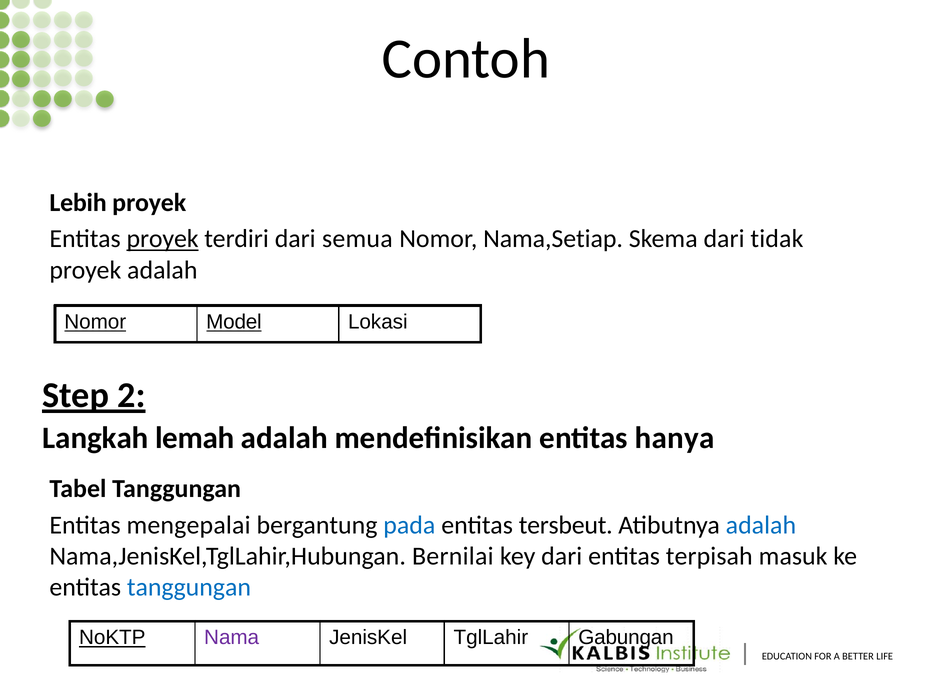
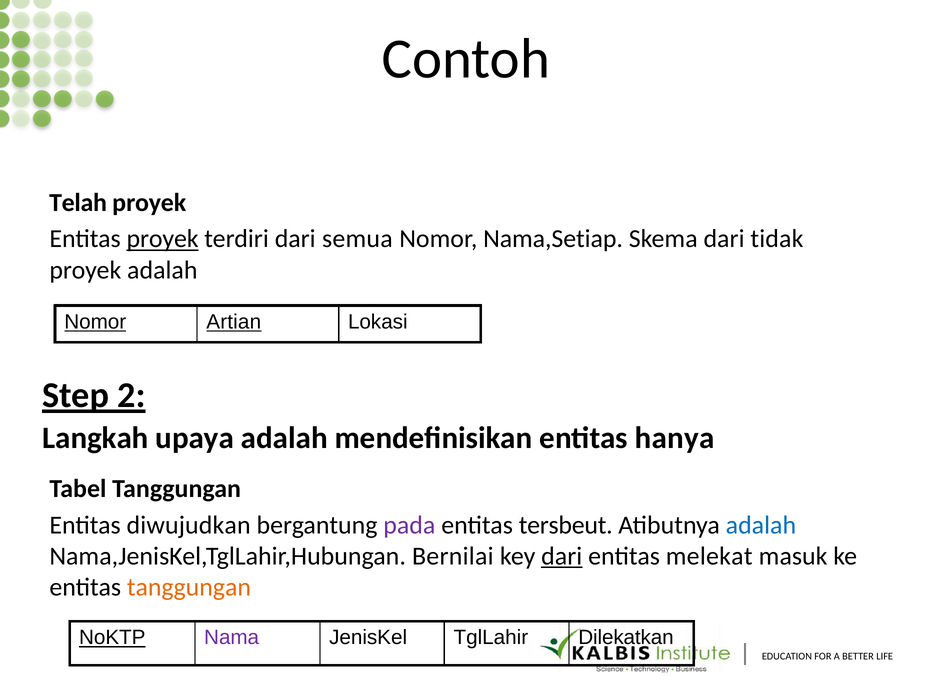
Lebih: Lebih -> Telah
Model: Model -> Artian
lemah: lemah -> upaya
mengepalai: mengepalai -> diwujudkan
pada colour: blue -> purple
dari at (562, 556) underline: none -> present
terpisah: terpisah -> melekat
tanggungan at (189, 587) colour: blue -> orange
Gabungan: Gabungan -> Dilekatkan
